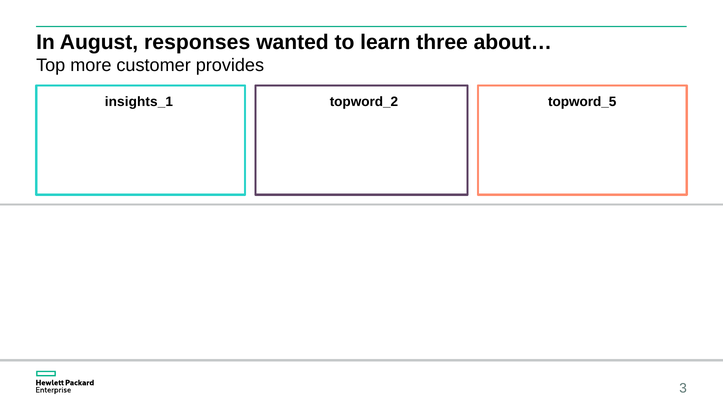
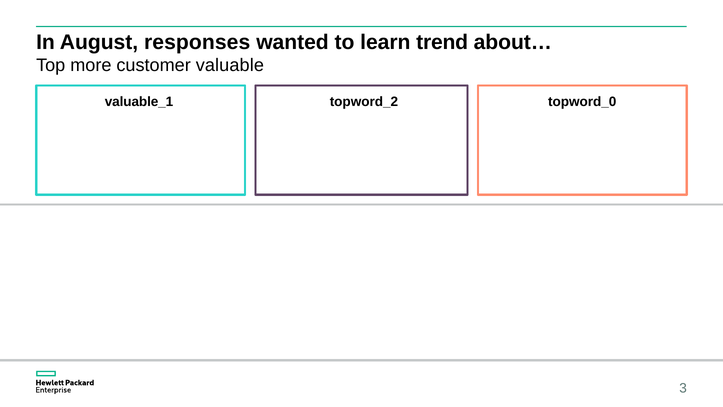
three: three -> trend
provides: provides -> valuable
insights_1: insights_1 -> valuable_1
topword_5: topword_5 -> topword_0
